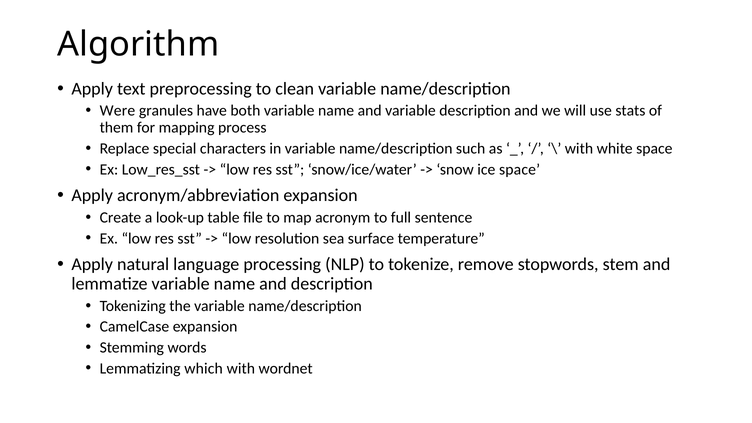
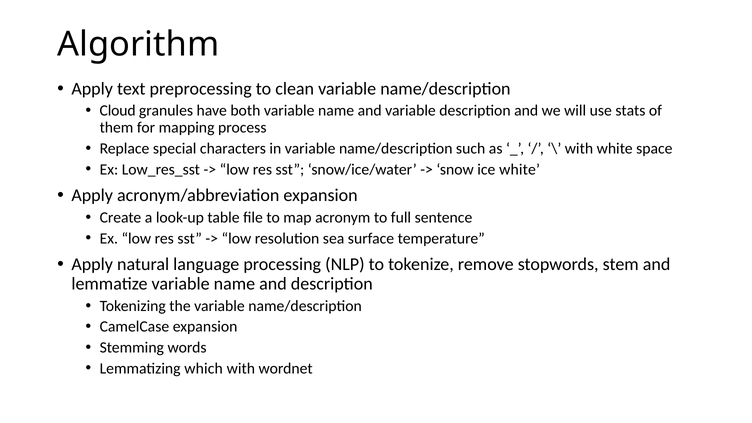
Were: Were -> Cloud
ice space: space -> white
